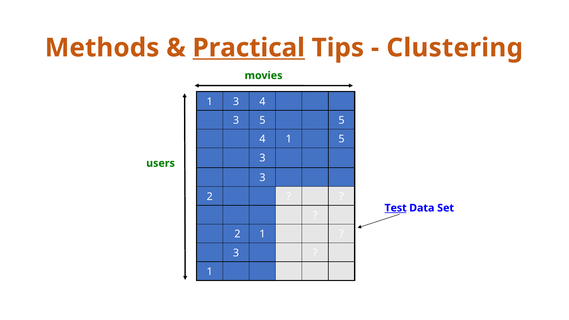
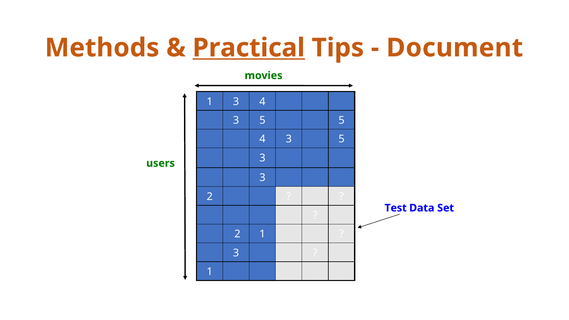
Clustering: Clustering -> Document
1 at (289, 139): 1 -> 3
Test underline: present -> none
